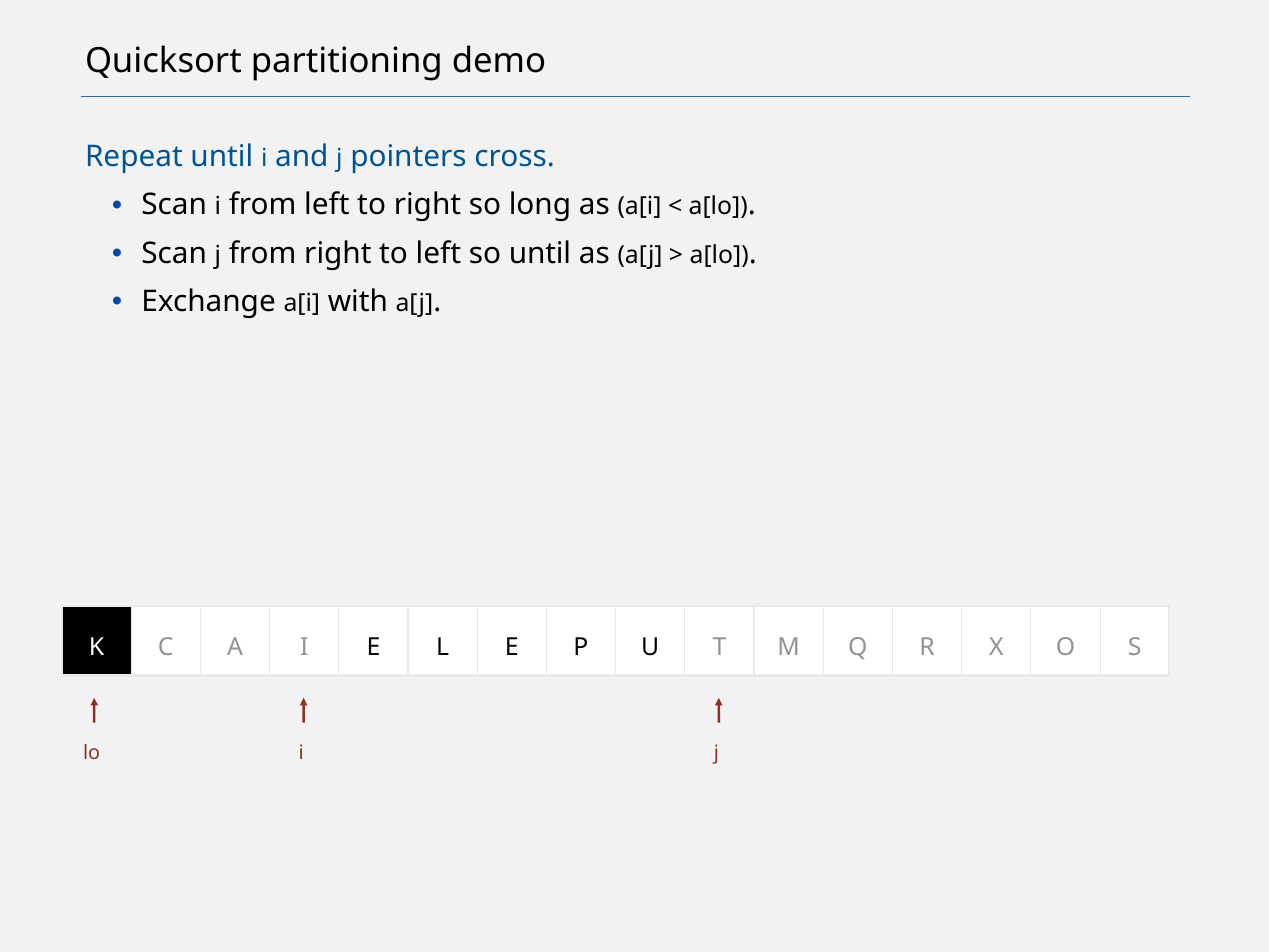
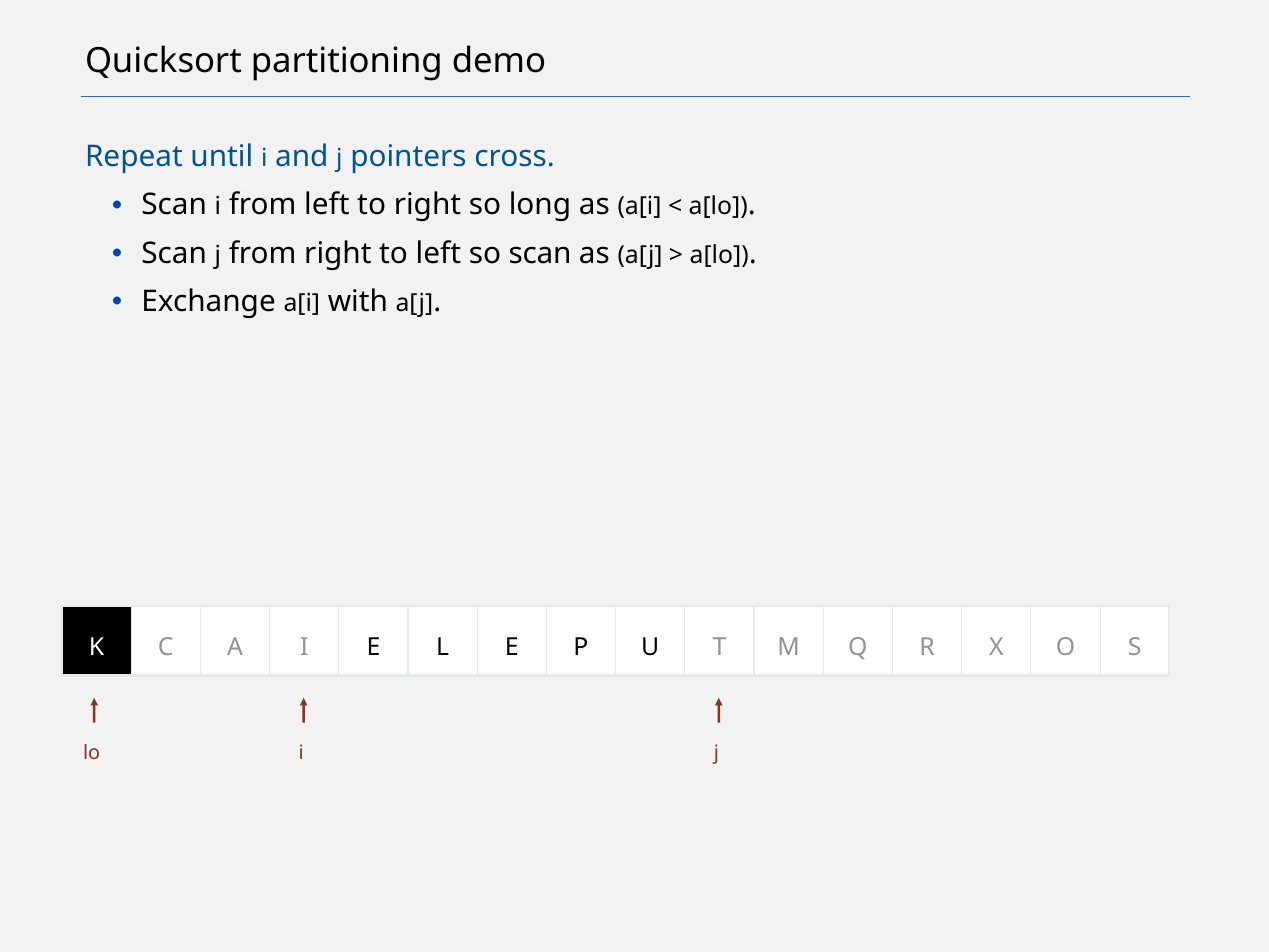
so until: until -> scan
